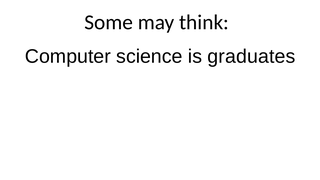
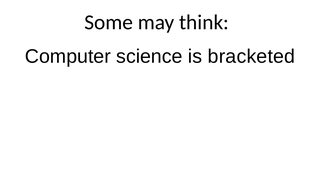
graduates: graduates -> bracketed
